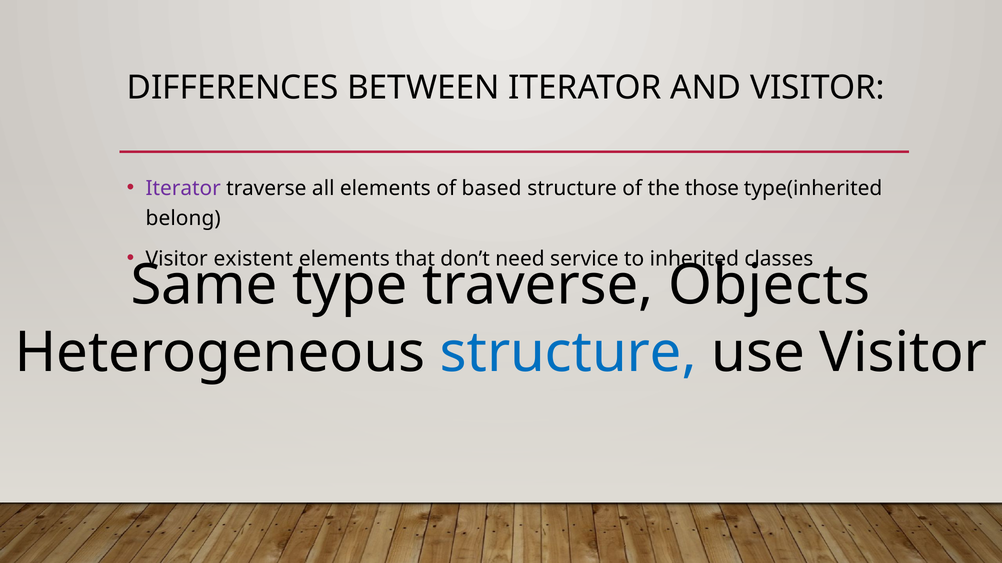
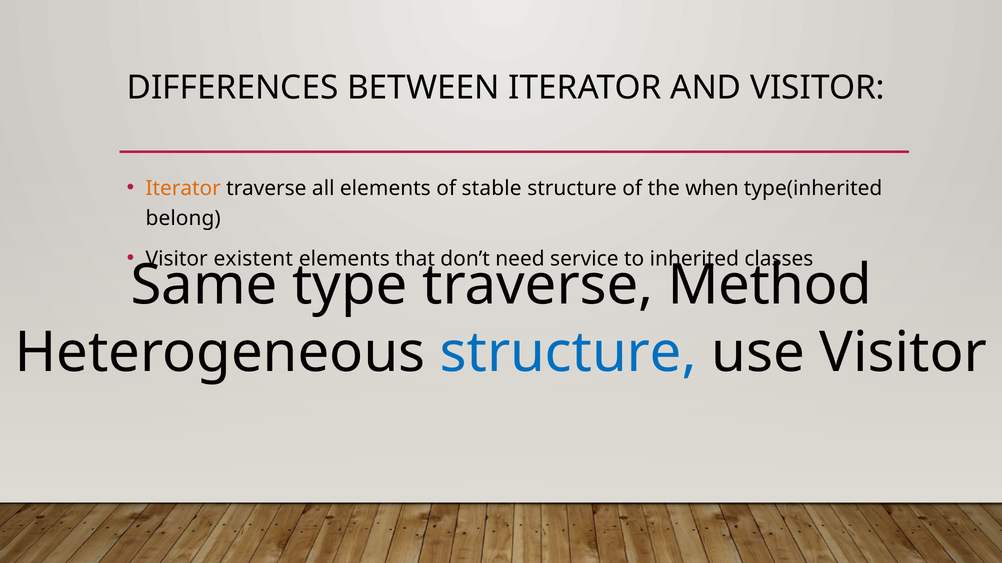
Iterator at (183, 188) colour: purple -> orange
based: based -> stable
those: those -> when
Objects: Objects -> Method
